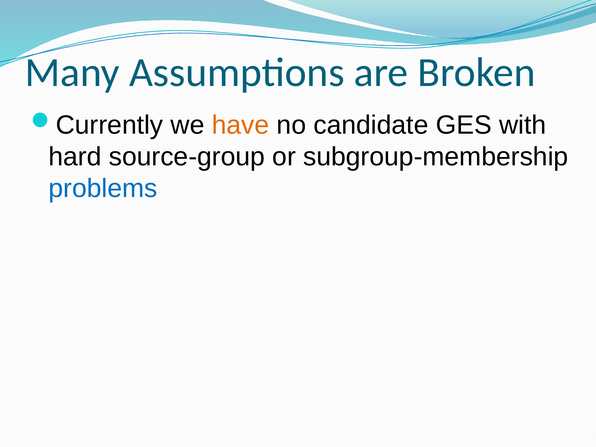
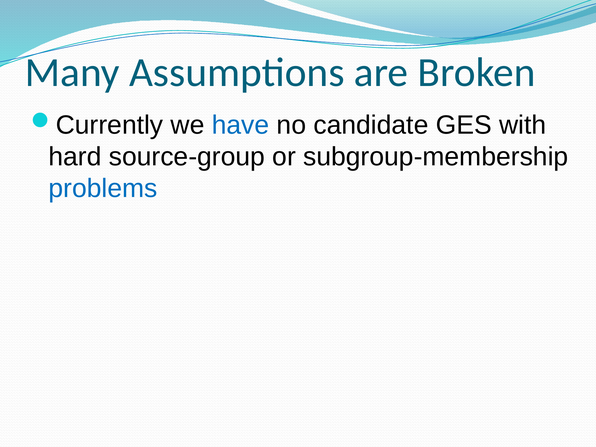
have colour: orange -> blue
